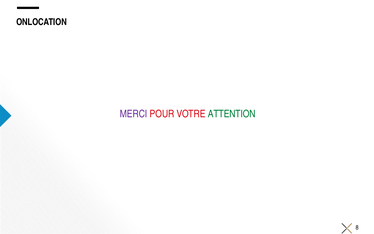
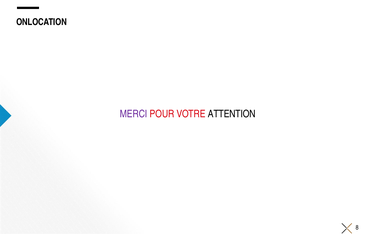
ATTENTION colour: green -> black
